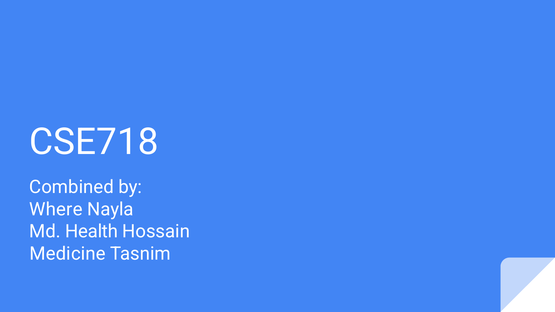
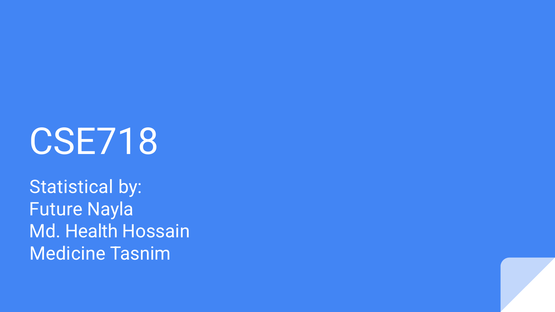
Combined: Combined -> Statistical
Where: Where -> Future
